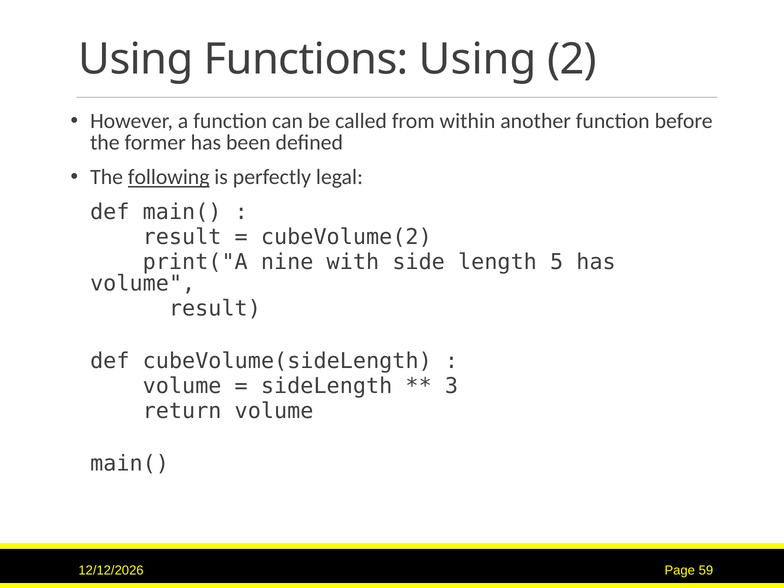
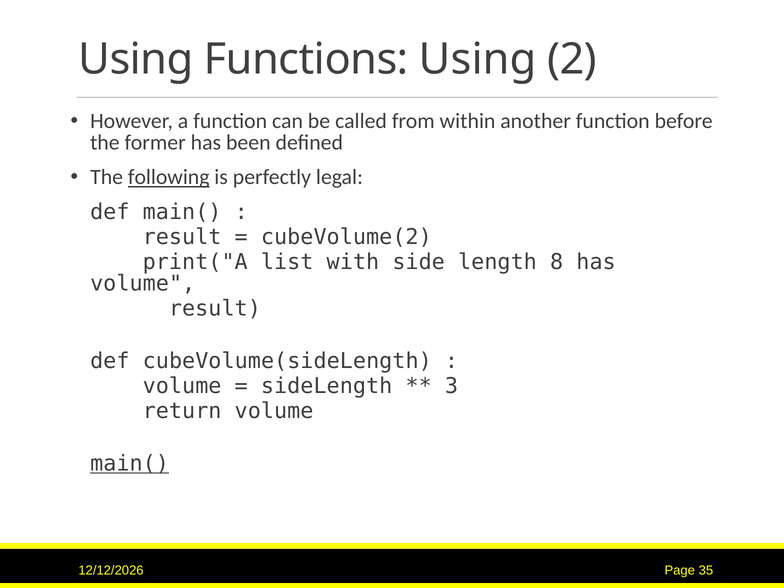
nine: nine -> list
5: 5 -> 8
main( at (130, 464) underline: none -> present
59: 59 -> 35
